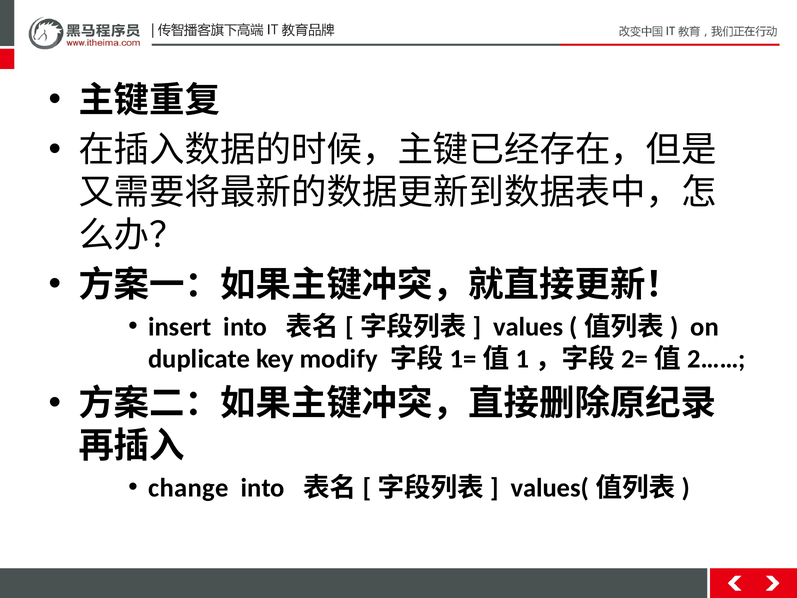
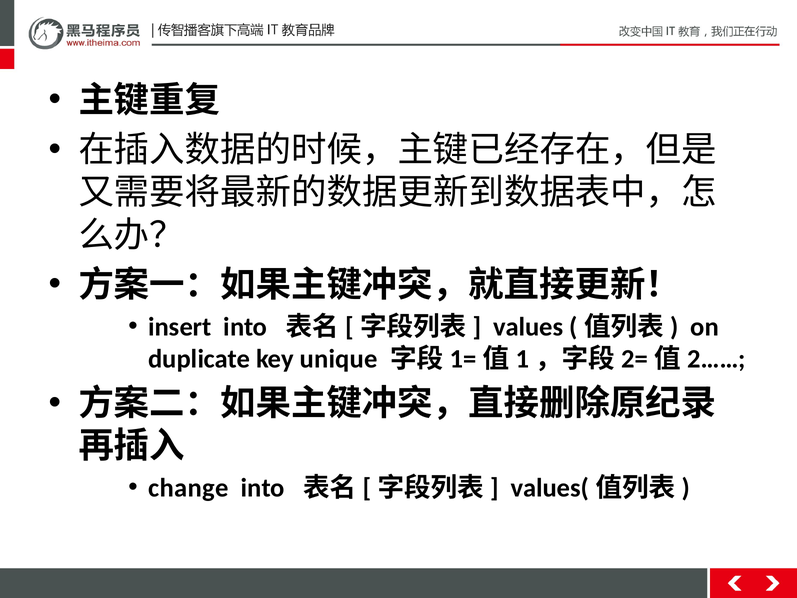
modify: modify -> unique
